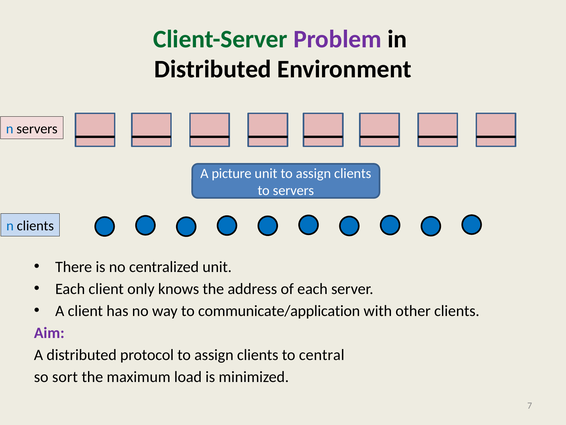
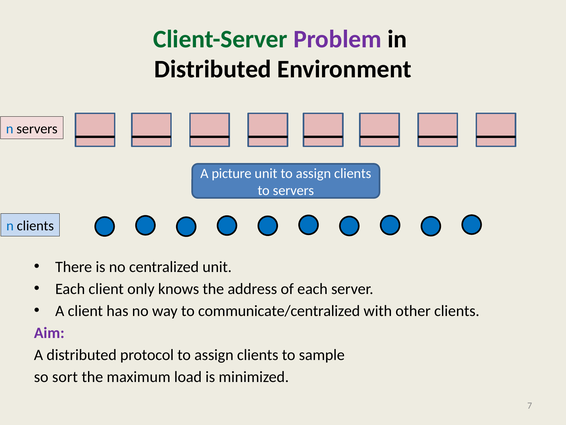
communicate/application: communicate/application -> communicate/centralized
central: central -> sample
